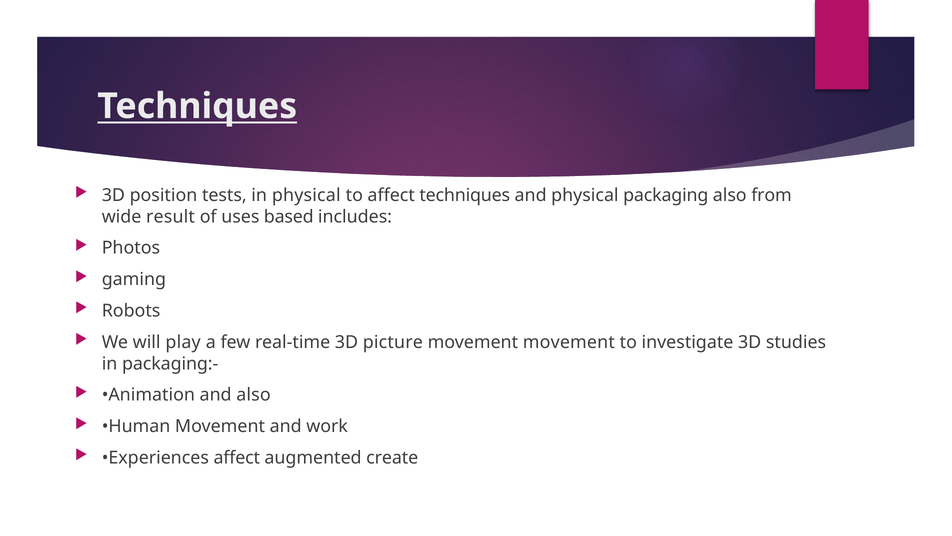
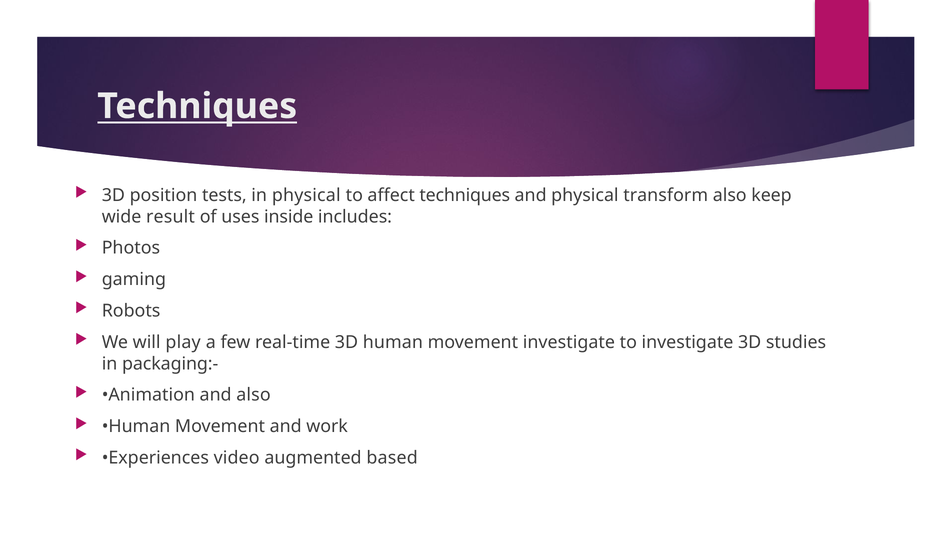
packaging: packaging -> transform
from: from -> keep
based: based -> inside
3D picture: picture -> human
movement movement: movement -> investigate
Experiences affect: affect -> video
create: create -> based
